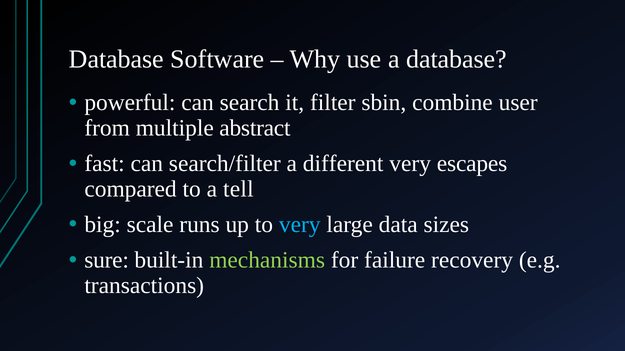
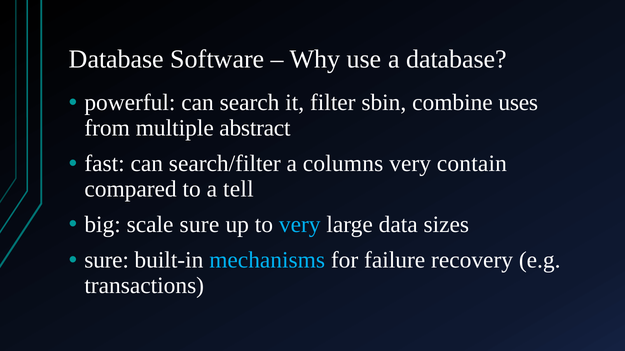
user: user -> uses
different: different -> columns
escapes: escapes -> contain
scale runs: runs -> sure
mechanisms colour: light green -> light blue
